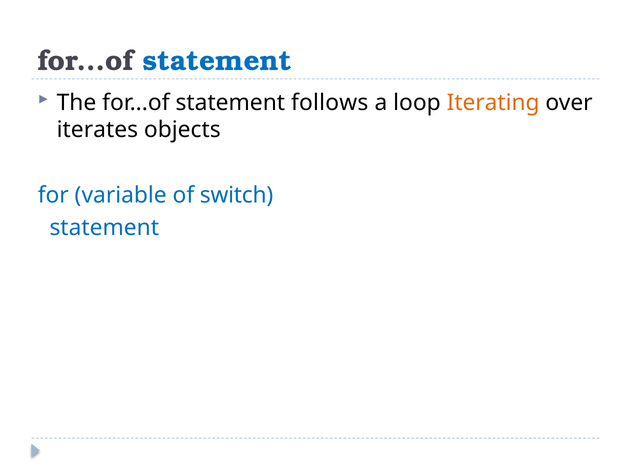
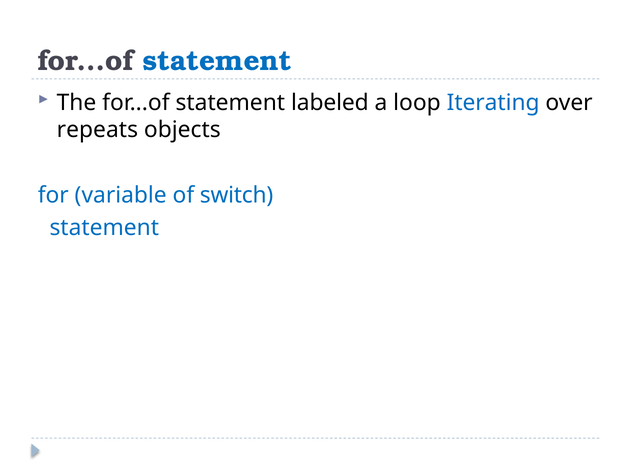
follows: follows -> labeled
Iterating colour: orange -> blue
iterates: iterates -> repeats
